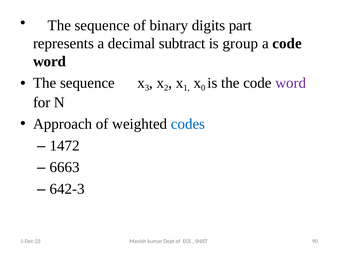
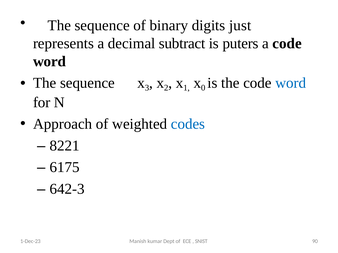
part: part -> just
group: group -> puters
word at (291, 83) colour: purple -> blue
1472: 1472 -> 8221
6663: 6663 -> 6175
